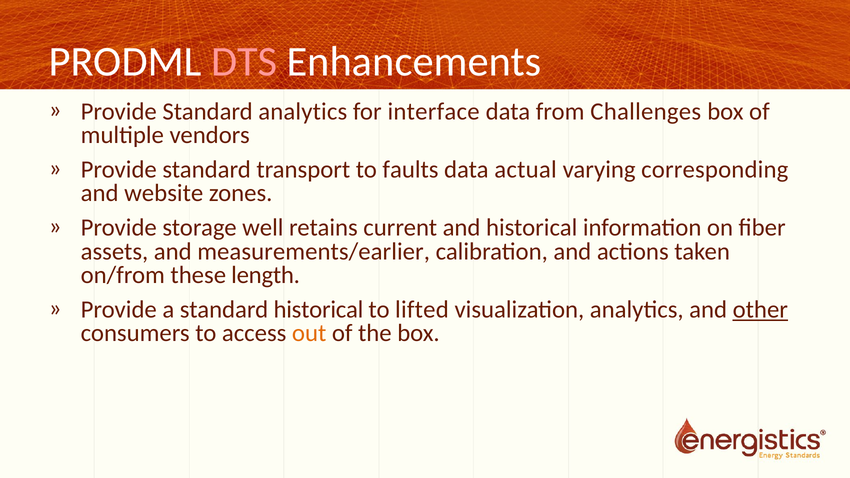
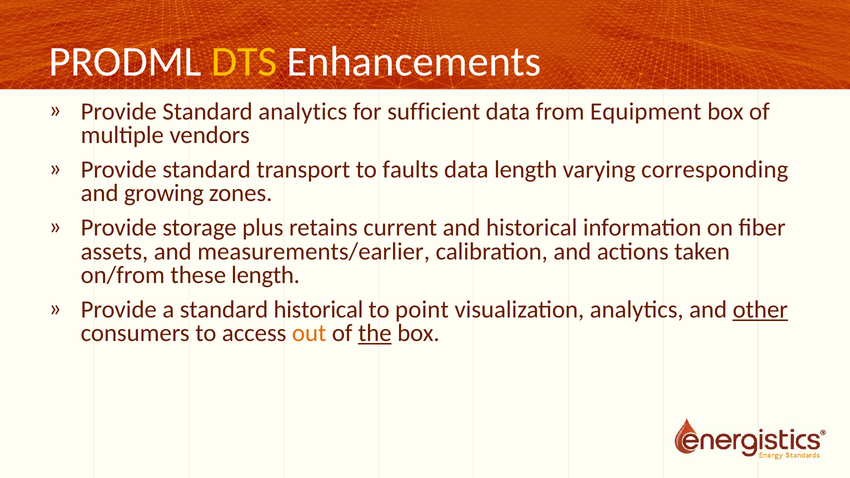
DTS colour: pink -> yellow
interface: interface -> sufficient
Challenges: Challenges -> Equipment
data actual: actual -> length
website: website -> growing
well: well -> plus
lifted: lifted -> point
the underline: none -> present
